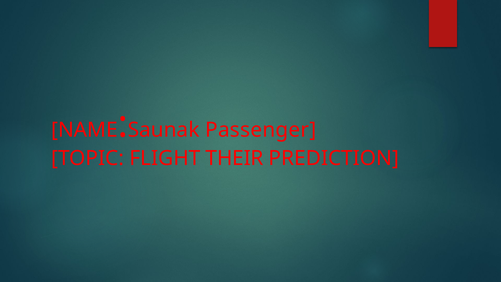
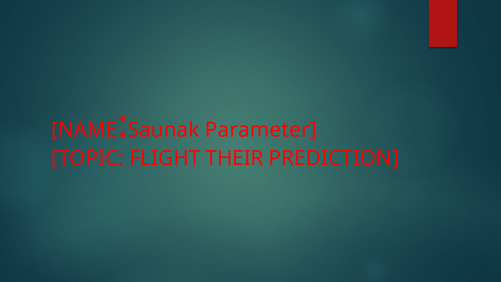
Passenger: Passenger -> Parameter
